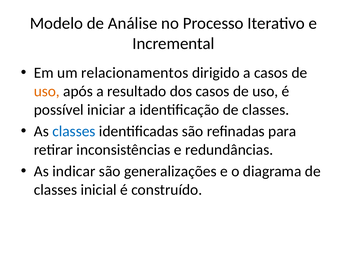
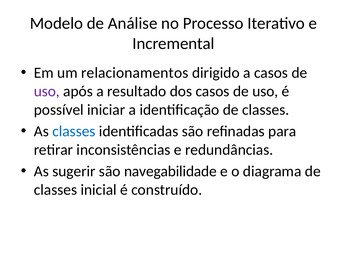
uso at (47, 91) colour: orange -> purple
indicar: indicar -> sugerir
generalizações: generalizações -> navegabilidade
